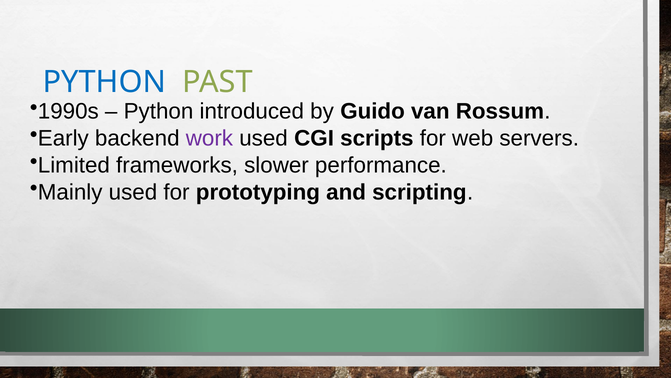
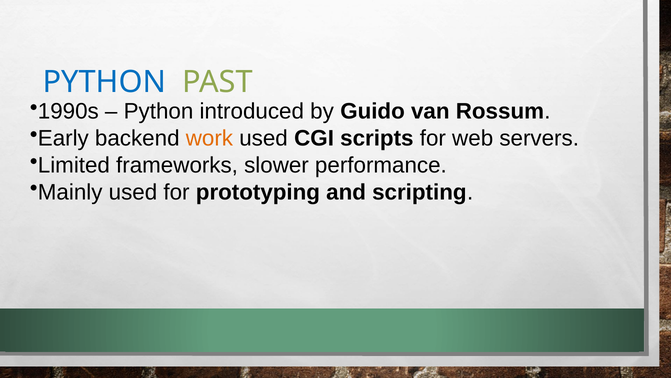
work colour: purple -> orange
